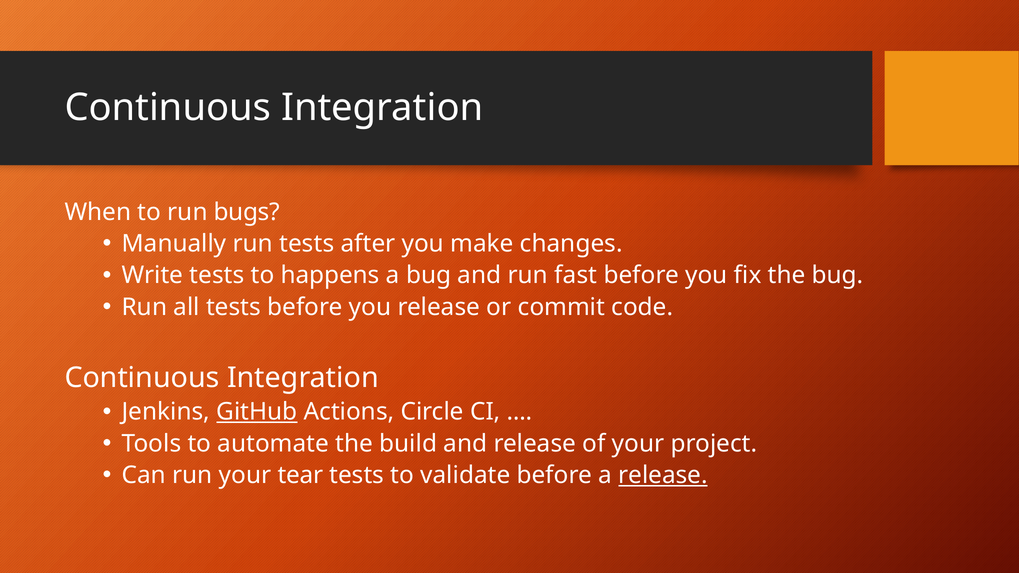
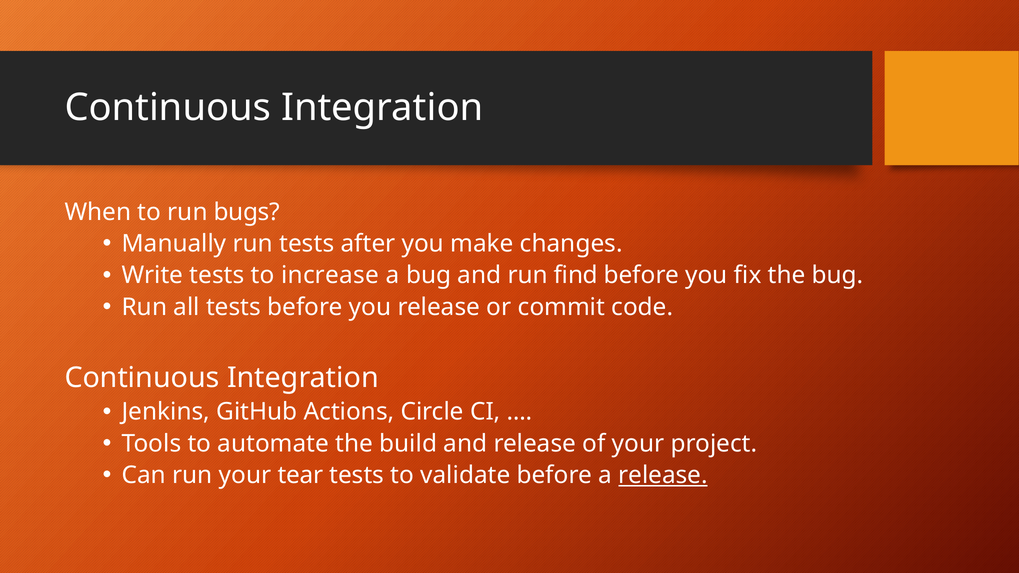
happens: happens -> increase
fast: fast -> find
GitHub underline: present -> none
